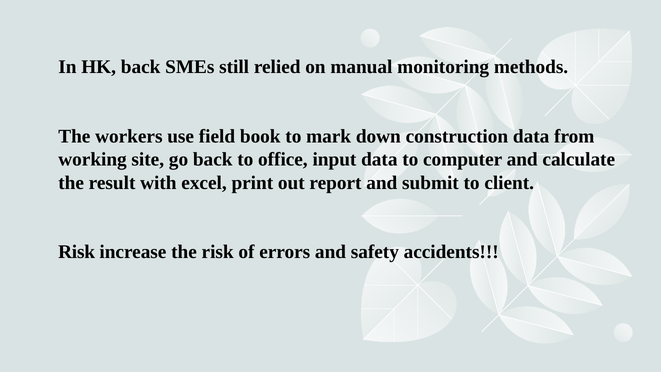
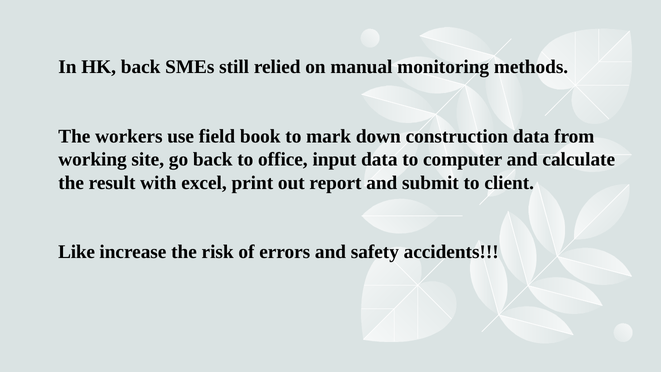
Risk at (77, 252): Risk -> Like
